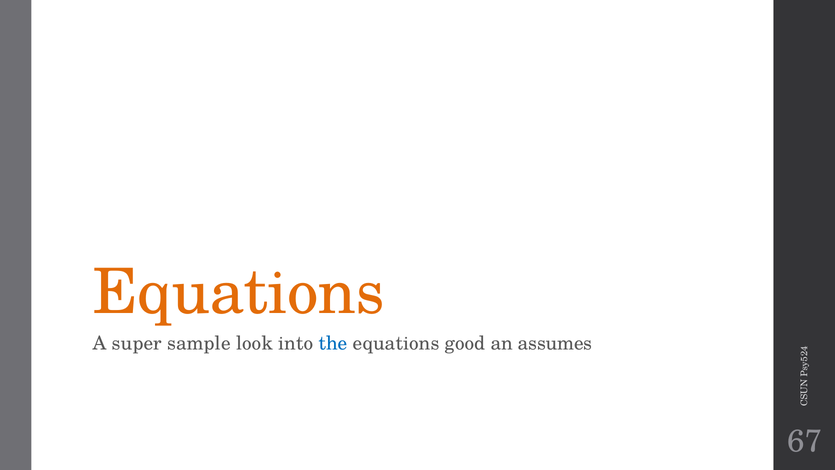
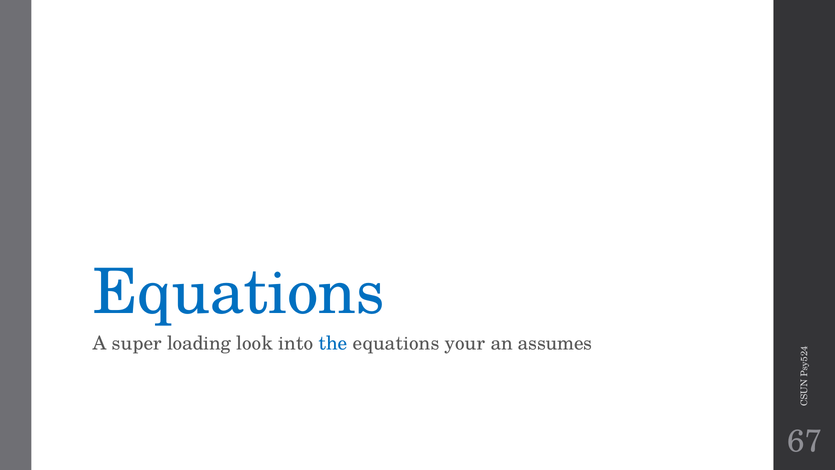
Equations at (239, 292) colour: orange -> blue
sample: sample -> loading
good: good -> your
